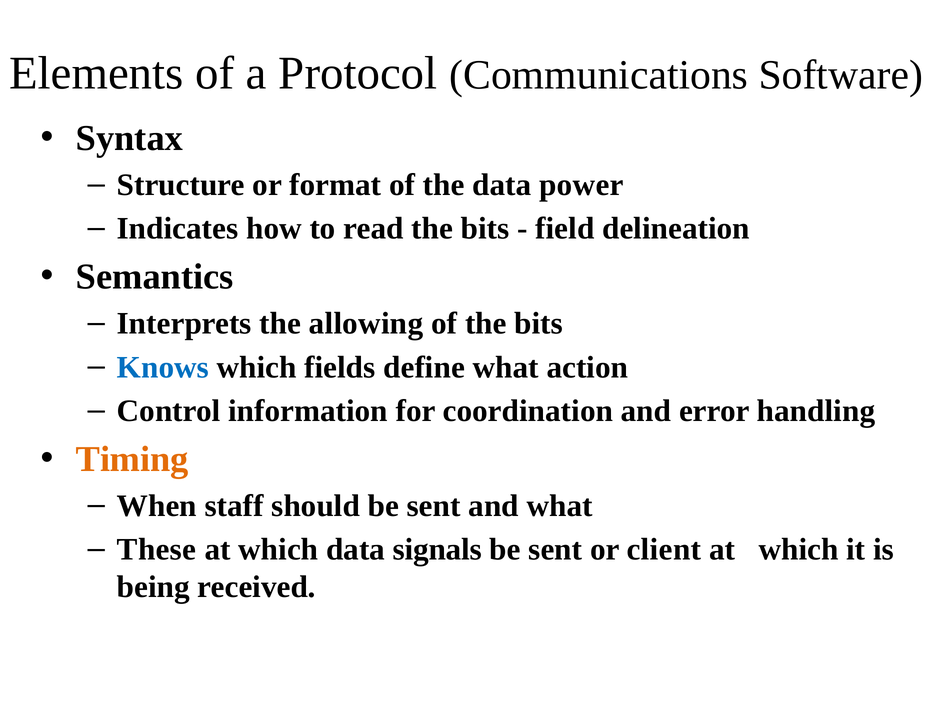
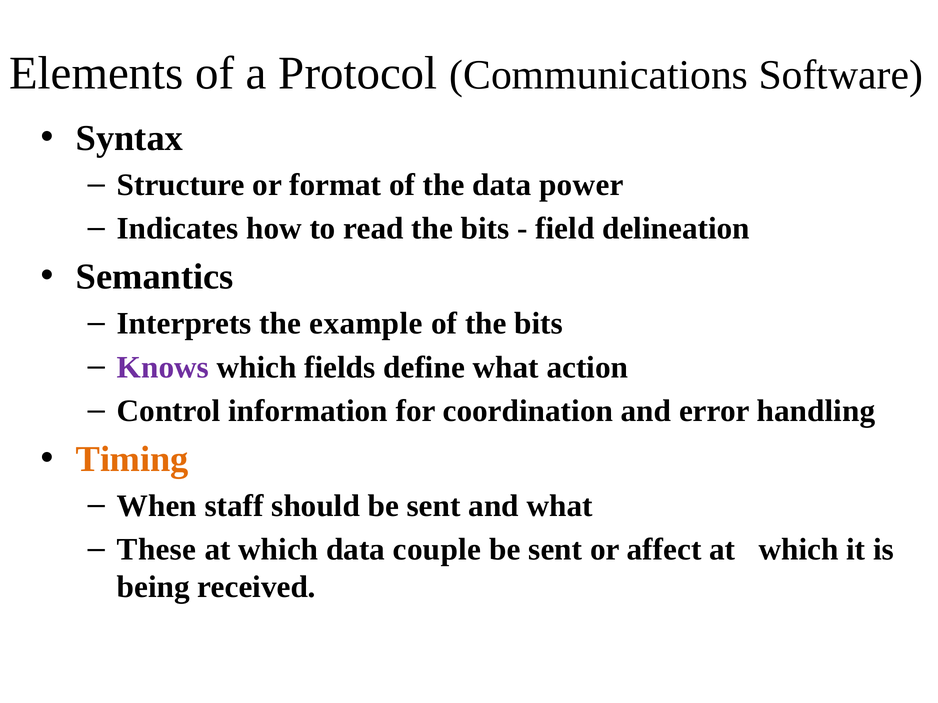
allowing: allowing -> example
Knows colour: blue -> purple
signals: signals -> couple
client: client -> affect
